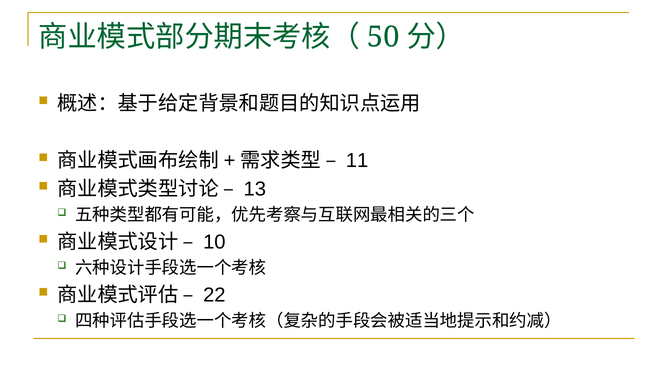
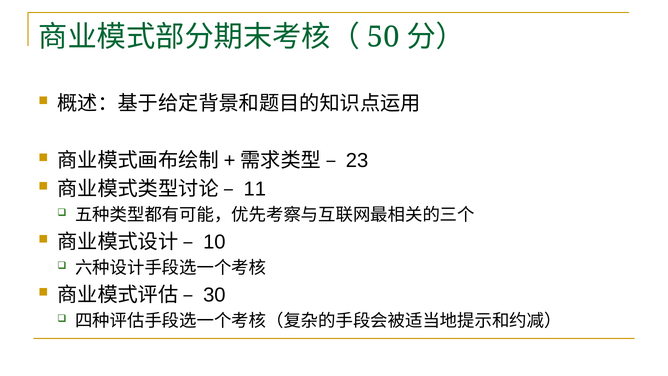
11: 11 -> 23
13: 13 -> 11
22: 22 -> 30
